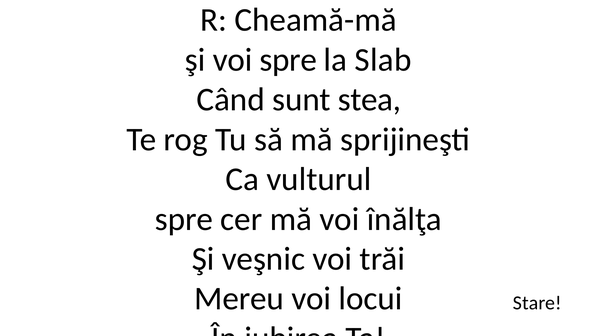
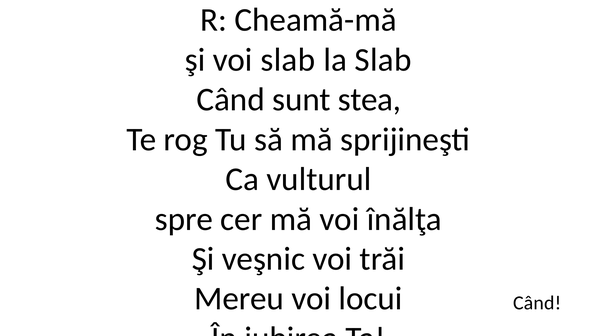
voi spre: spre -> slab
Stare at (537, 303): Stare -> Când
